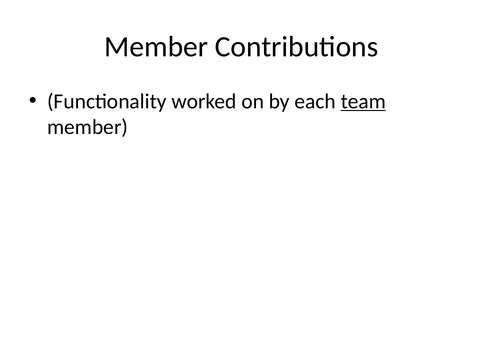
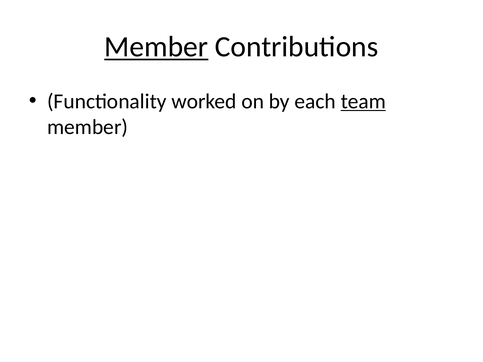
Member at (156, 47) underline: none -> present
